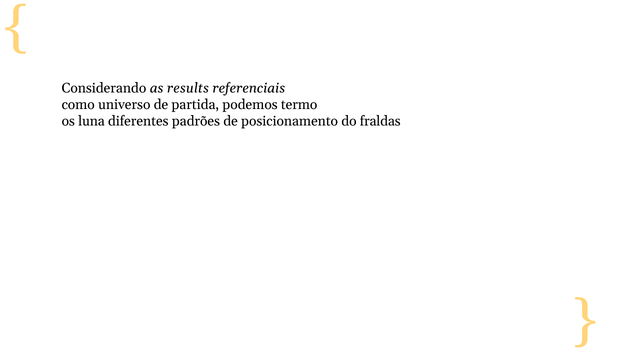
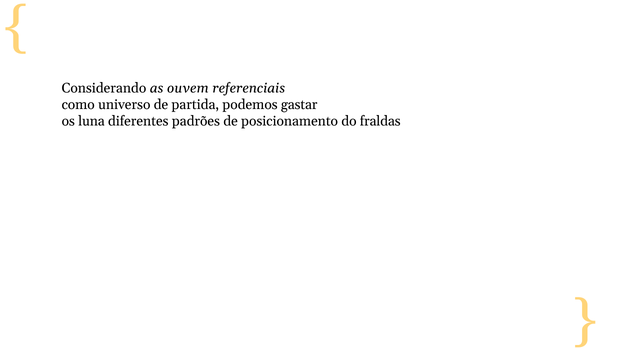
results: results -> ouvem
termo: termo -> gastar
